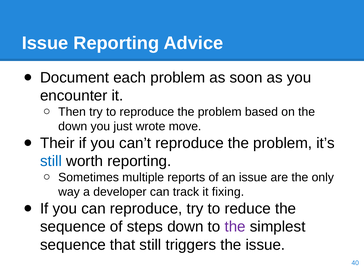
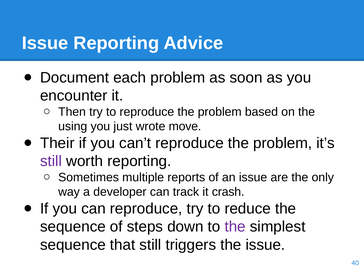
down at (73, 126): down -> using
still at (51, 161) colour: blue -> purple
fixing: fixing -> crash
